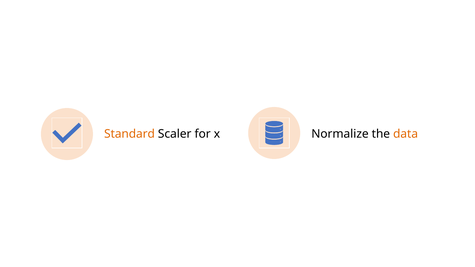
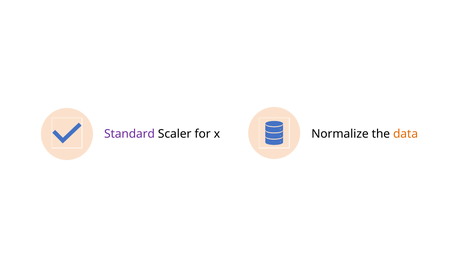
Standard colour: orange -> purple
